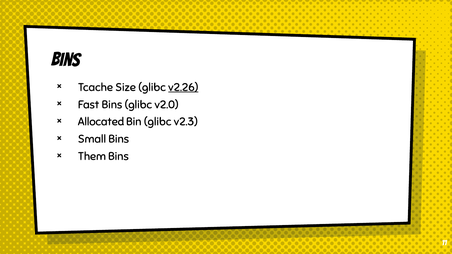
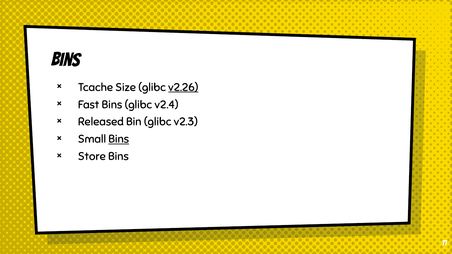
v2.0: v2.0 -> v2.4
Allocated: Allocated -> Released
Bins at (119, 139) underline: none -> present
Them: Them -> Store
